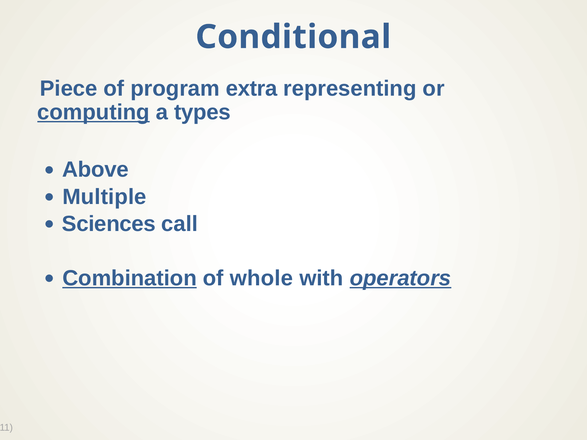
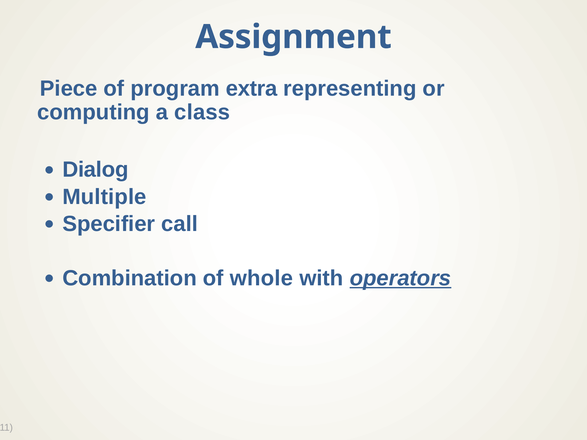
Conditional: Conditional -> Assignment
computing underline: present -> none
types: types -> class
Above: Above -> Dialog
Sciences: Sciences -> Specifier
Combination underline: present -> none
